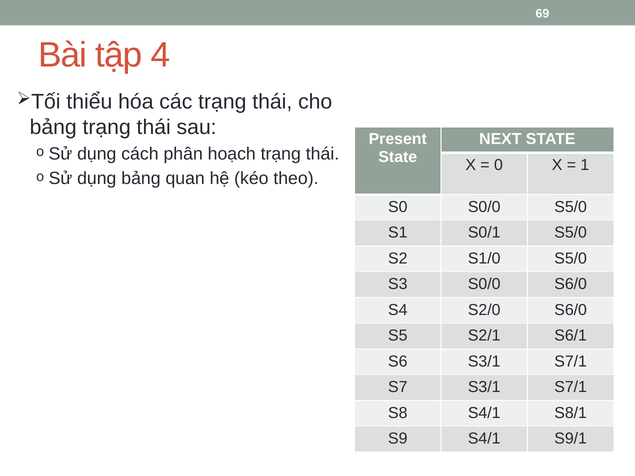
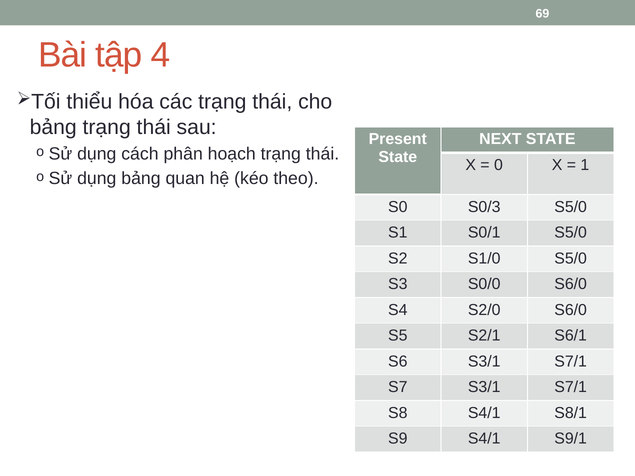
S0 S0/0: S0/0 -> S0/3
